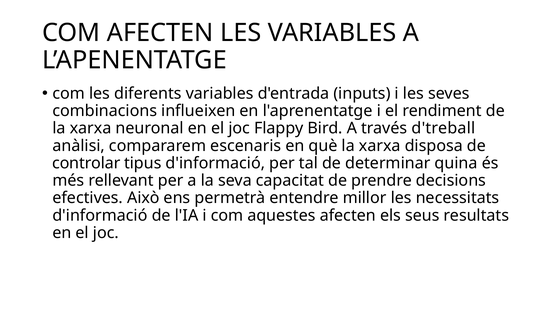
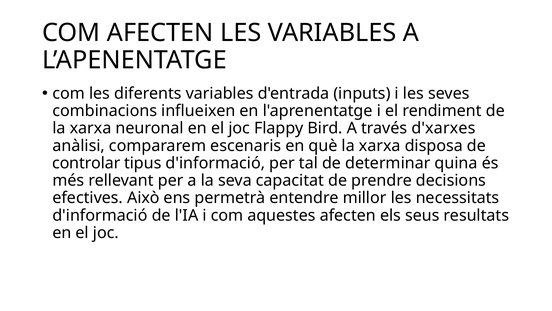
d'treball: d'treball -> d'xarxes
